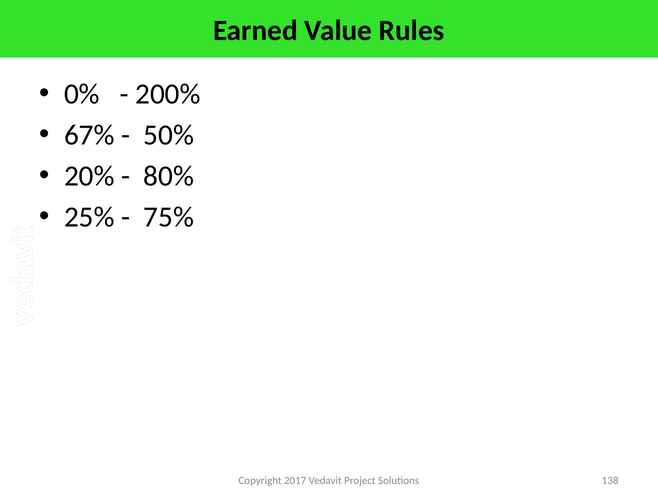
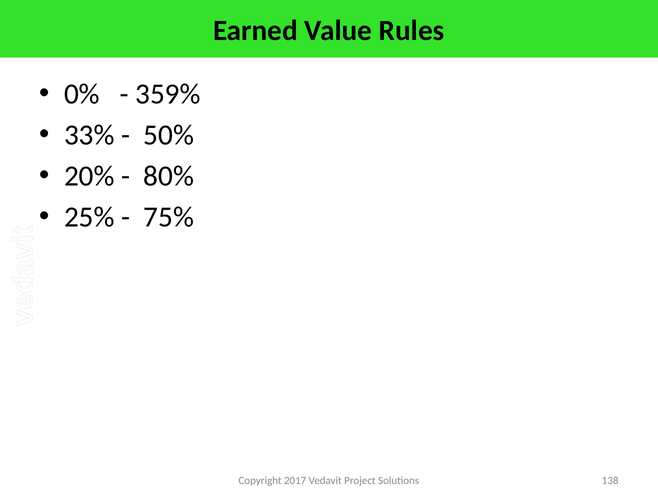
200%: 200% -> 359%
67%: 67% -> 33%
